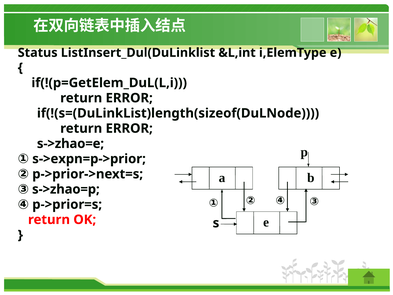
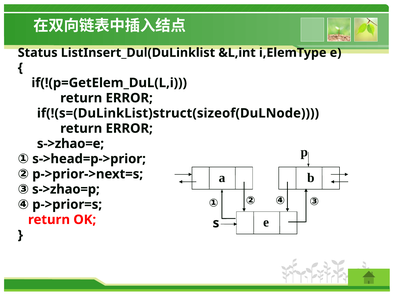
if(!(s=(DuLinkList)length(sizeof(DuLNode: if(!(s=(DuLinkList)length(sizeof(DuLNode -> if(!(s=(DuLinkList)struct(sizeof(DuLNode
s->expn=p->prior: s->expn=p->prior -> s->head=p->prior
